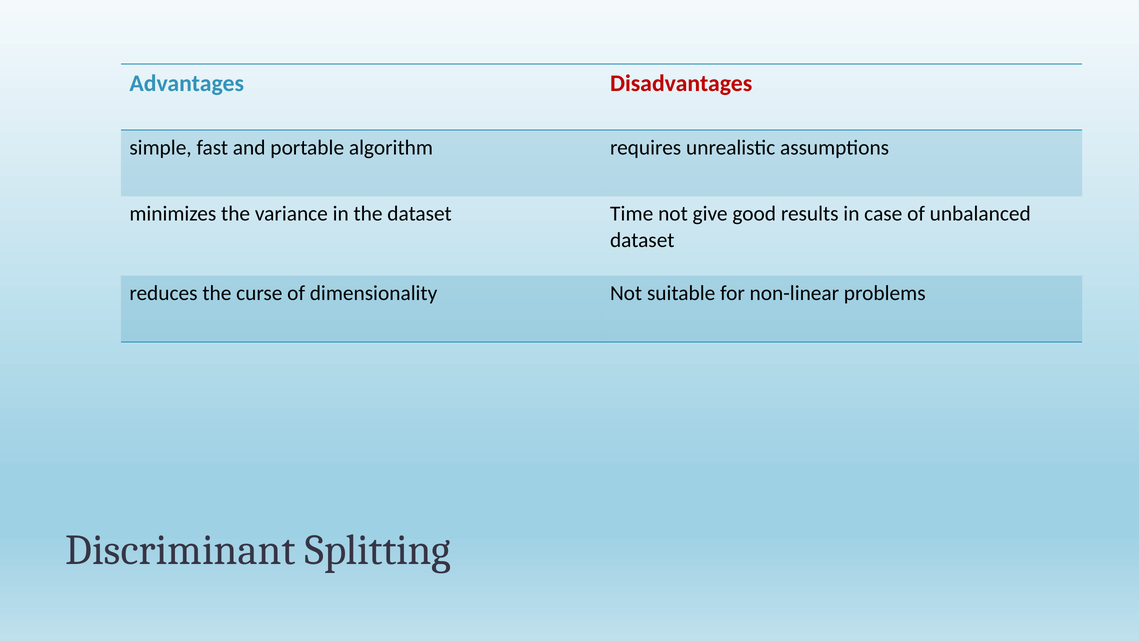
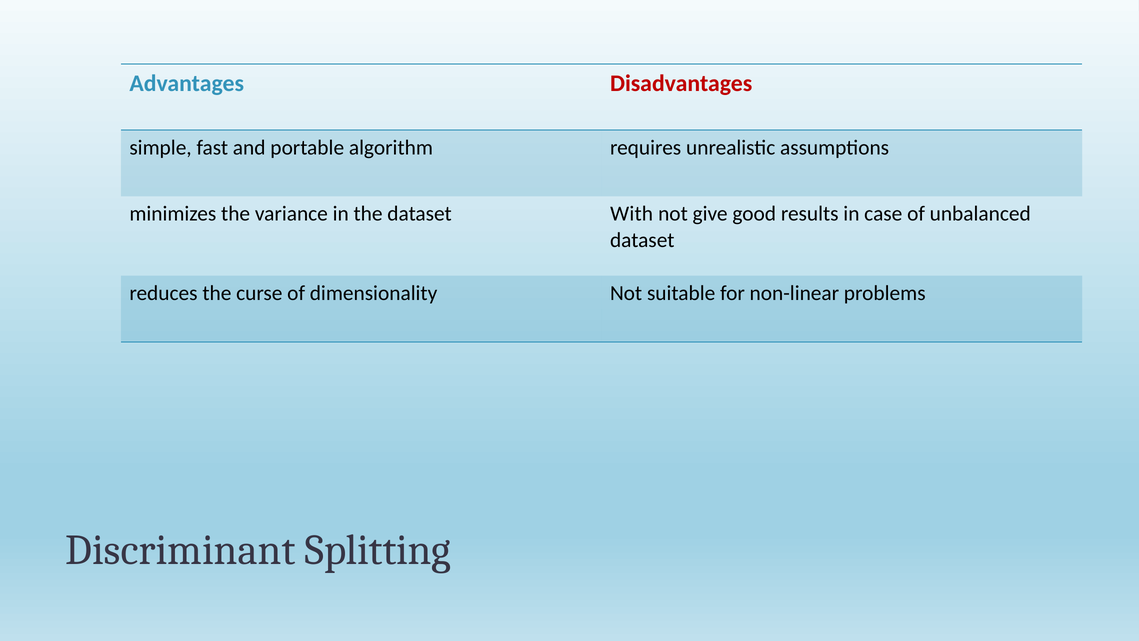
Time: Time -> With
